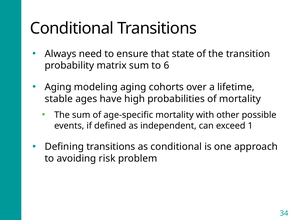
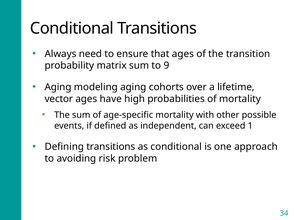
that state: state -> ages
6: 6 -> 9
stable: stable -> vector
